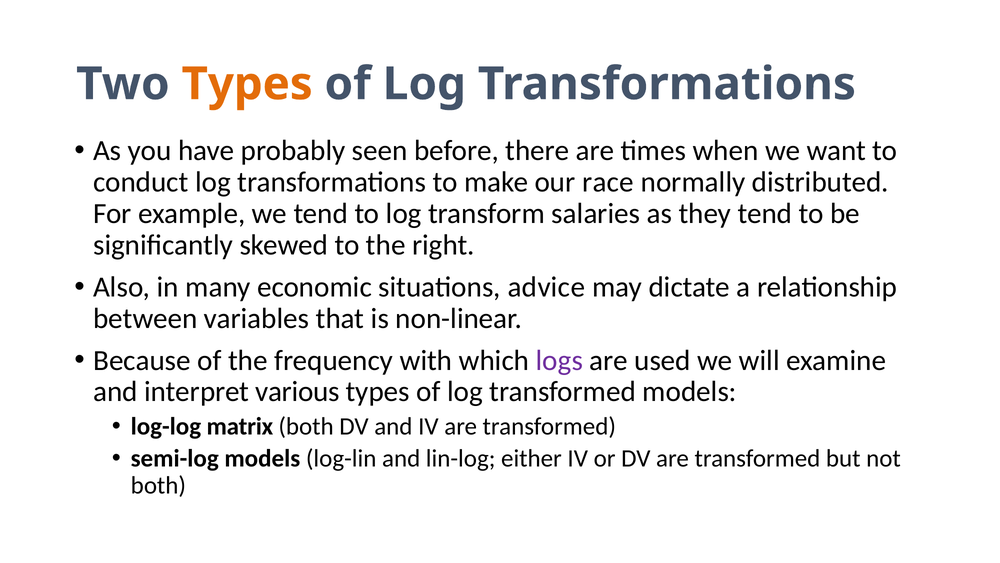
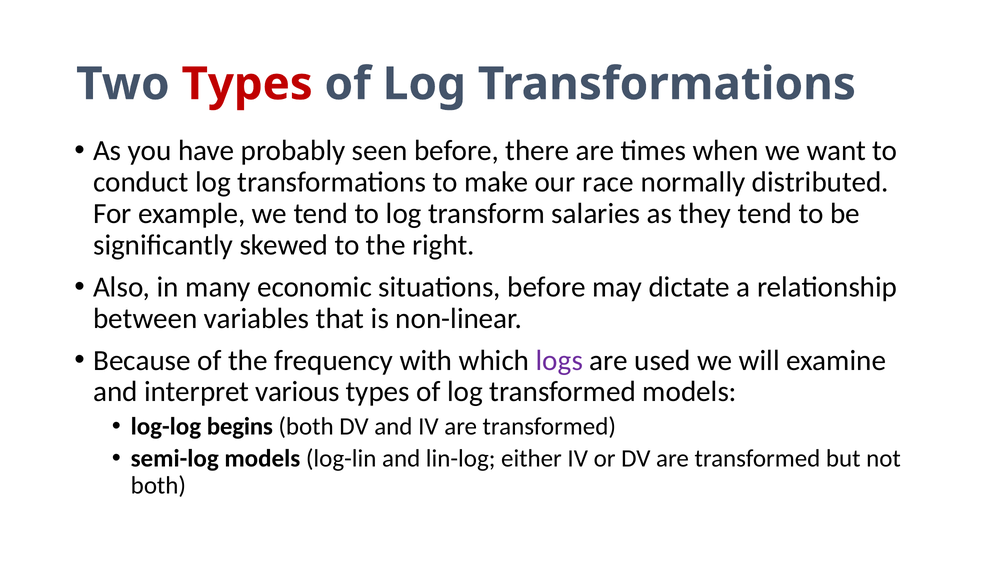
Types at (247, 84) colour: orange -> red
situations advice: advice -> before
matrix: matrix -> begins
